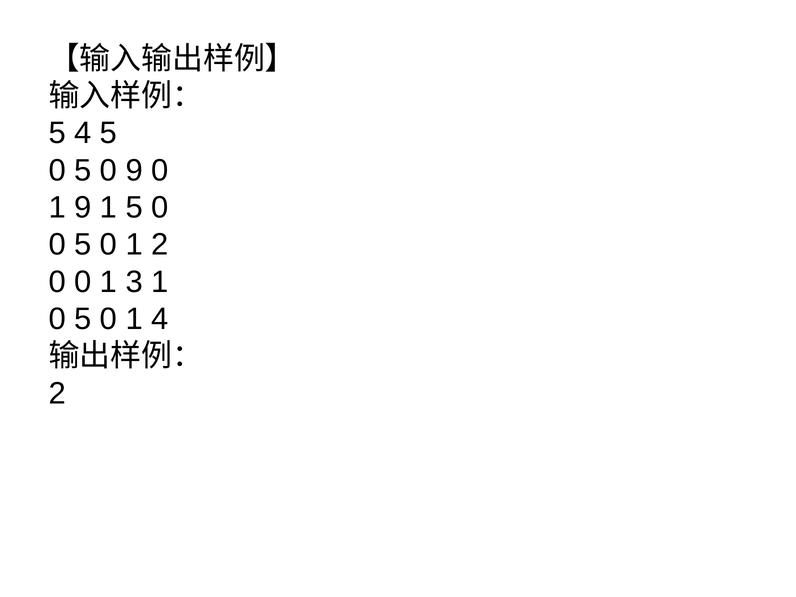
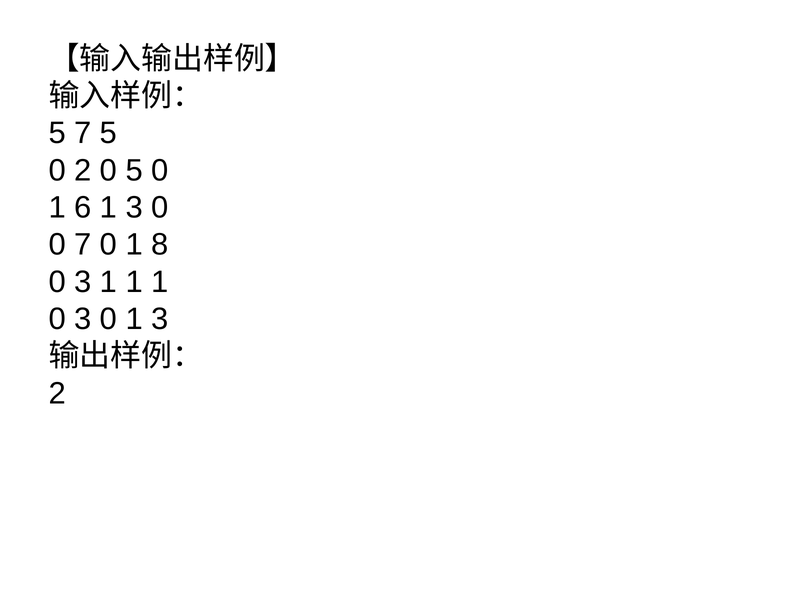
5 4: 4 -> 7
5 at (83, 170): 5 -> 2
0 9: 9 -> 5
1 9: 9 -> 6
5 at (134, 207): 5 -> 3
5 at (83, 245): 5 -> 7
1 2: 2 -> 8
0 at (83, 282): 0 -> 3
3 at (134, 282): 3 -> 1
5 at (83, 319): 5 -> 3
0 1 4: 4 -> 3
